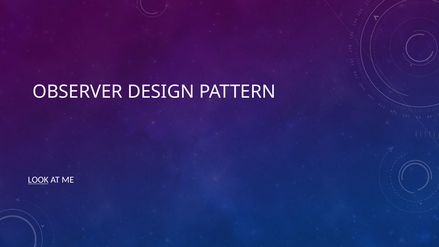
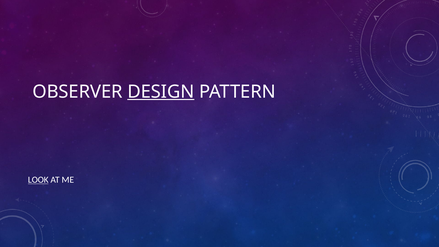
DESIGN underline: none -> present
